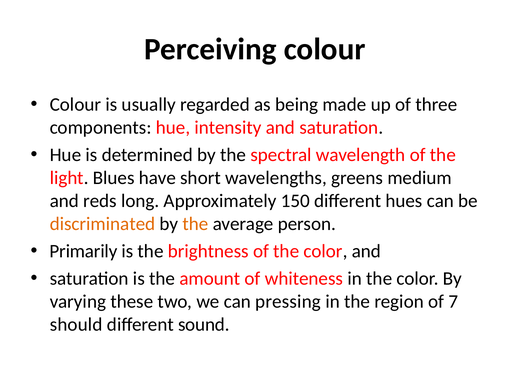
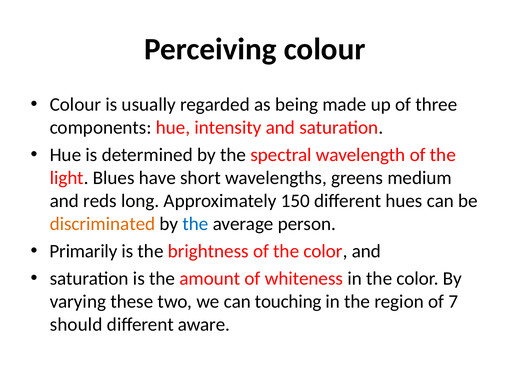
the at (195, 224) colour: orange -> blue
pressing: pressing -> touching
sound: sound -> aware
